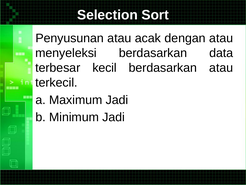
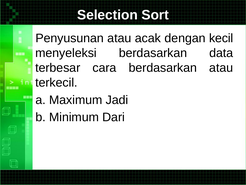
dengan atau: atau -> kecil
kecil: kecil -> cara
Minimum Jadi: Jadi -> Dari
